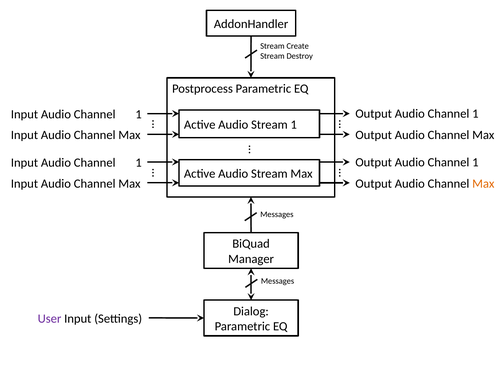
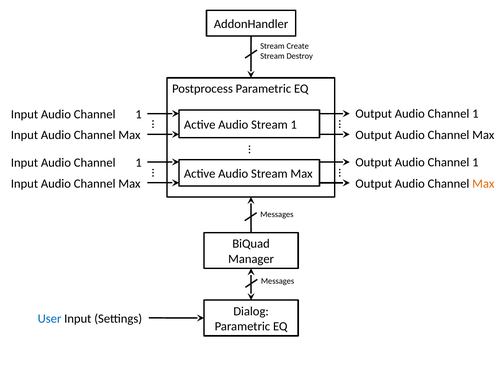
User colour: purple -> blue
